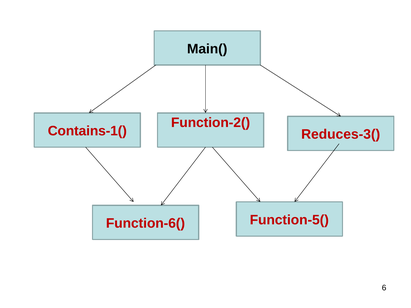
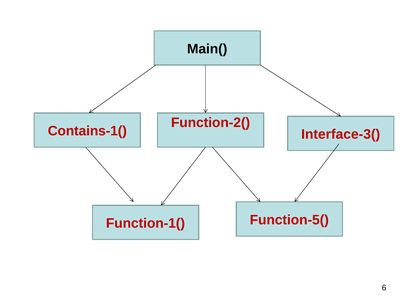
Reduces-3(: Reduces-3( -> Interface-3(
Function-6(: Function-6( -> Function-1(
